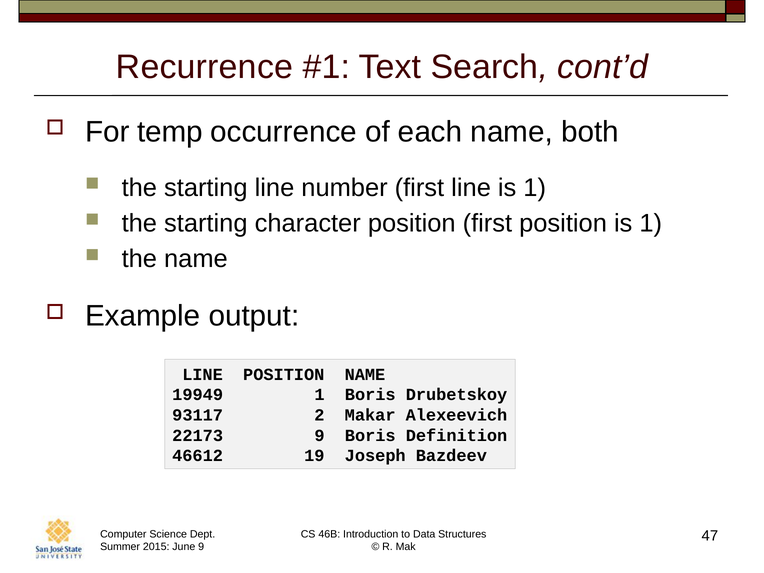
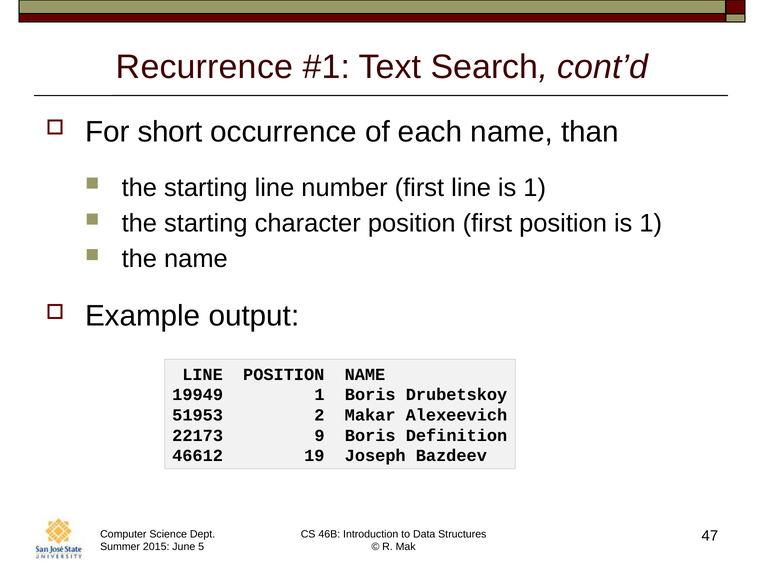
temp: temp -> short
both: both -> than
93117: 93117 -> 51953
9 at (201, 547): 9 -> 5
